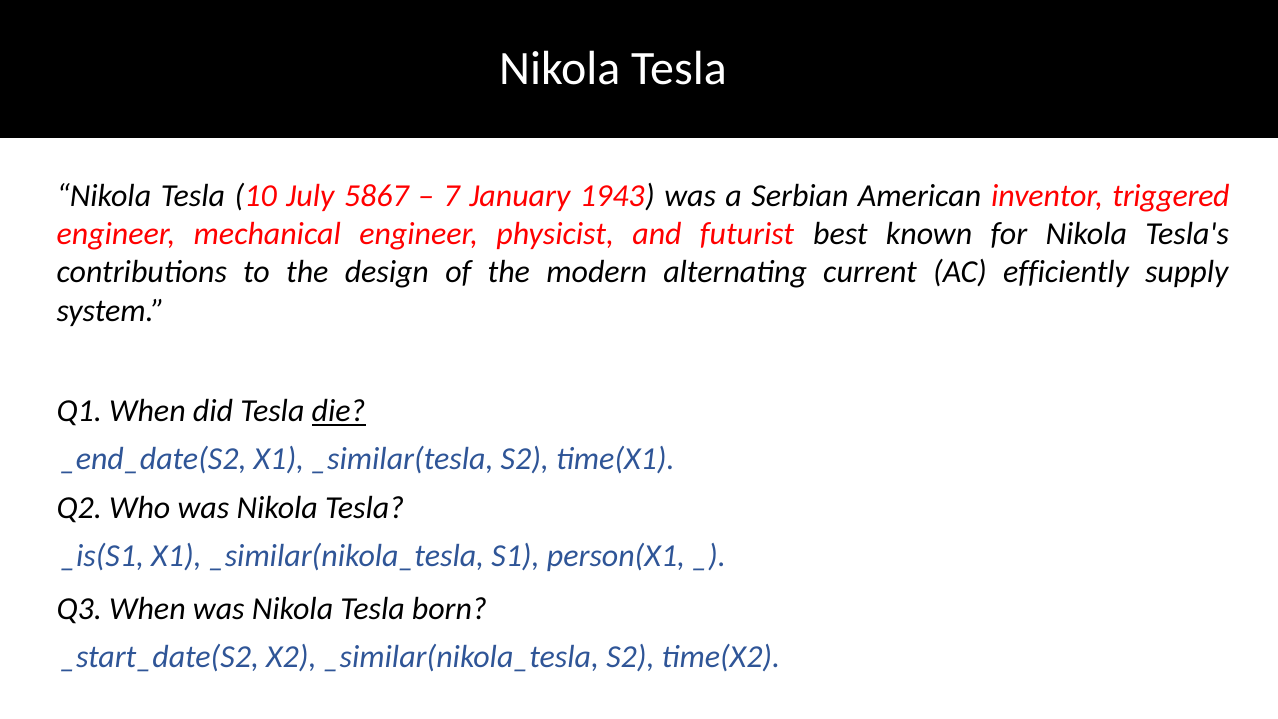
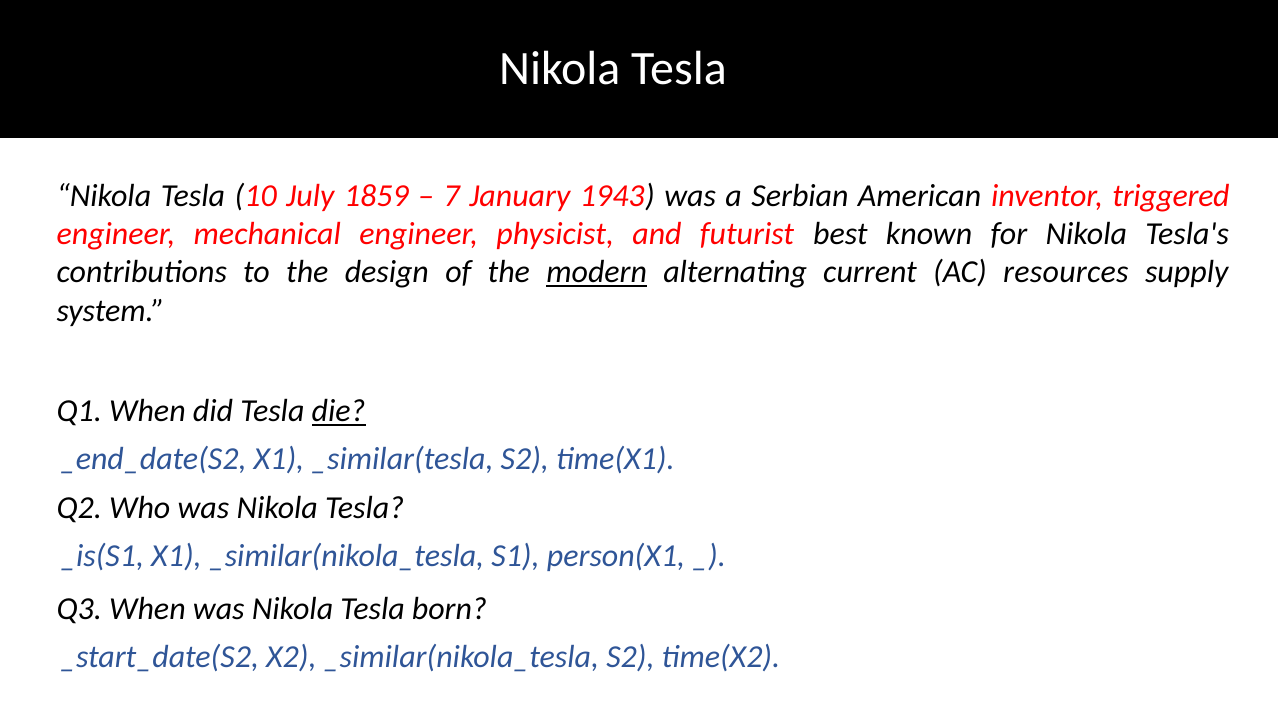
5867: 5867 -> 1859
modern underline: none -> present
efficiently: efficiently -> resources
